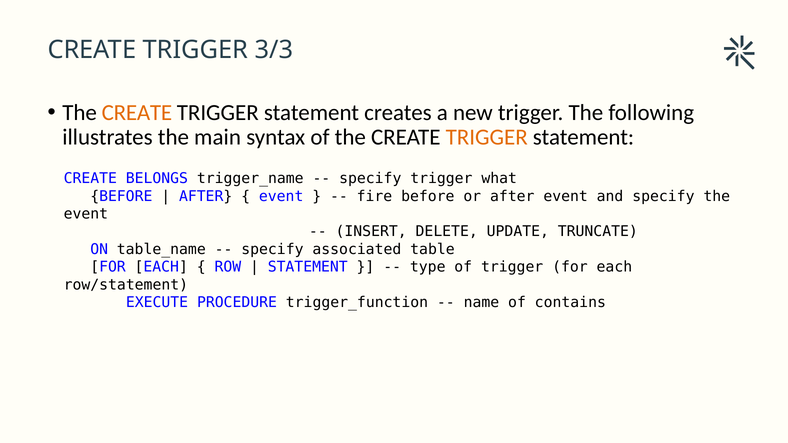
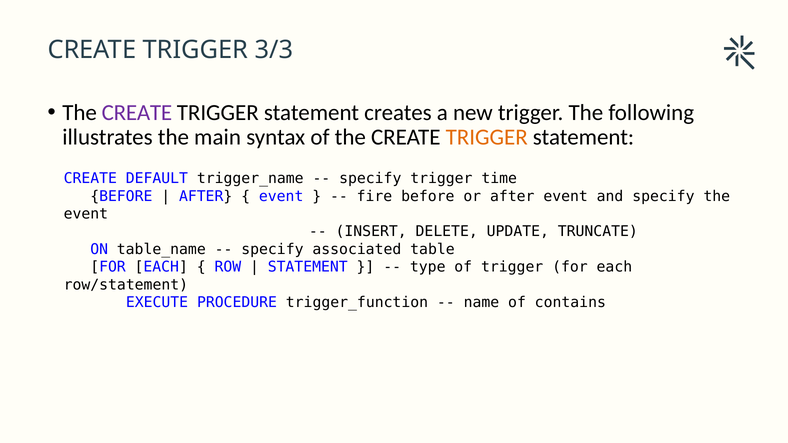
CREATE at (137, 113) colour: orange -> purple
BELONGS: BELONGS -> DEFAULT
what: what -> time
